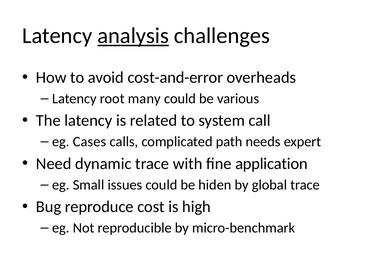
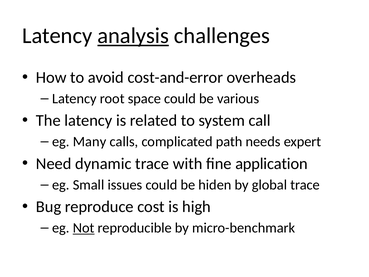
many: many -> space
Cases: Cases -> Many
Not underline: none -> present
